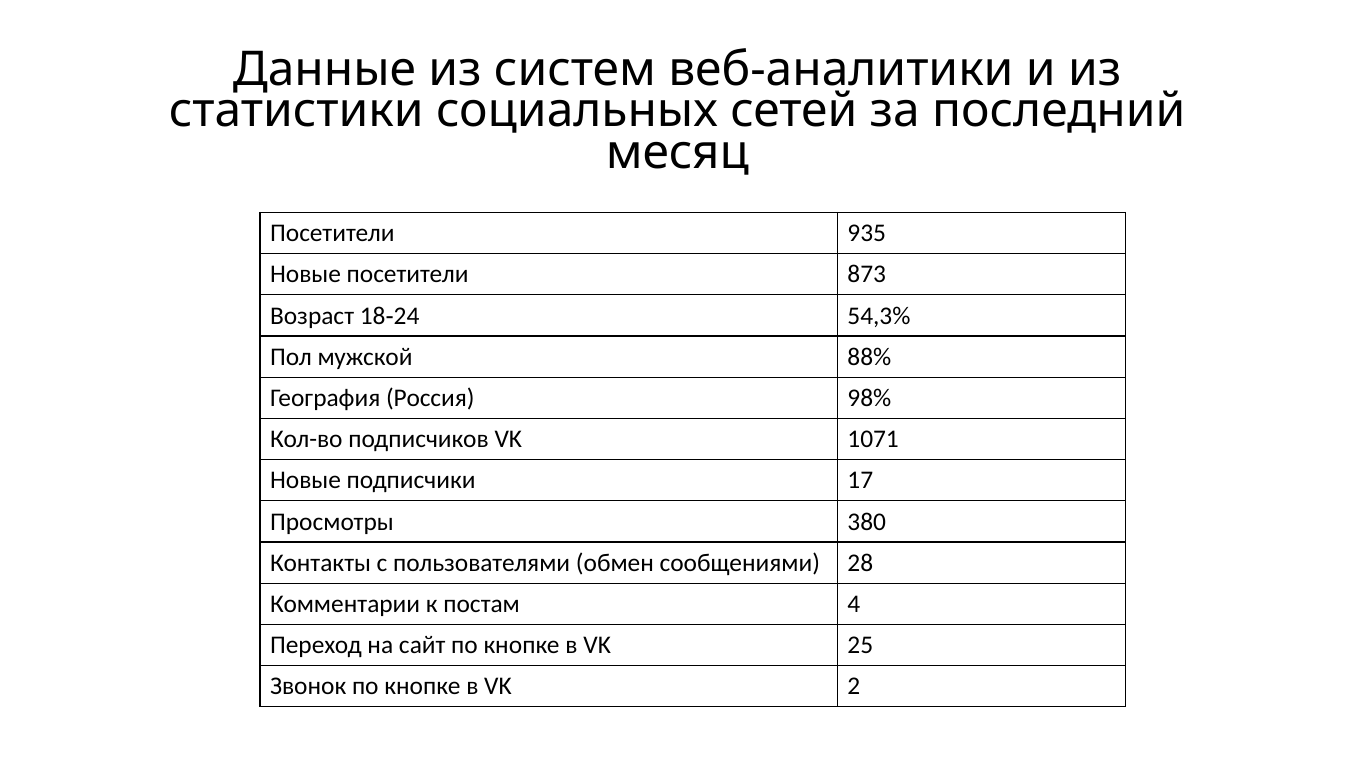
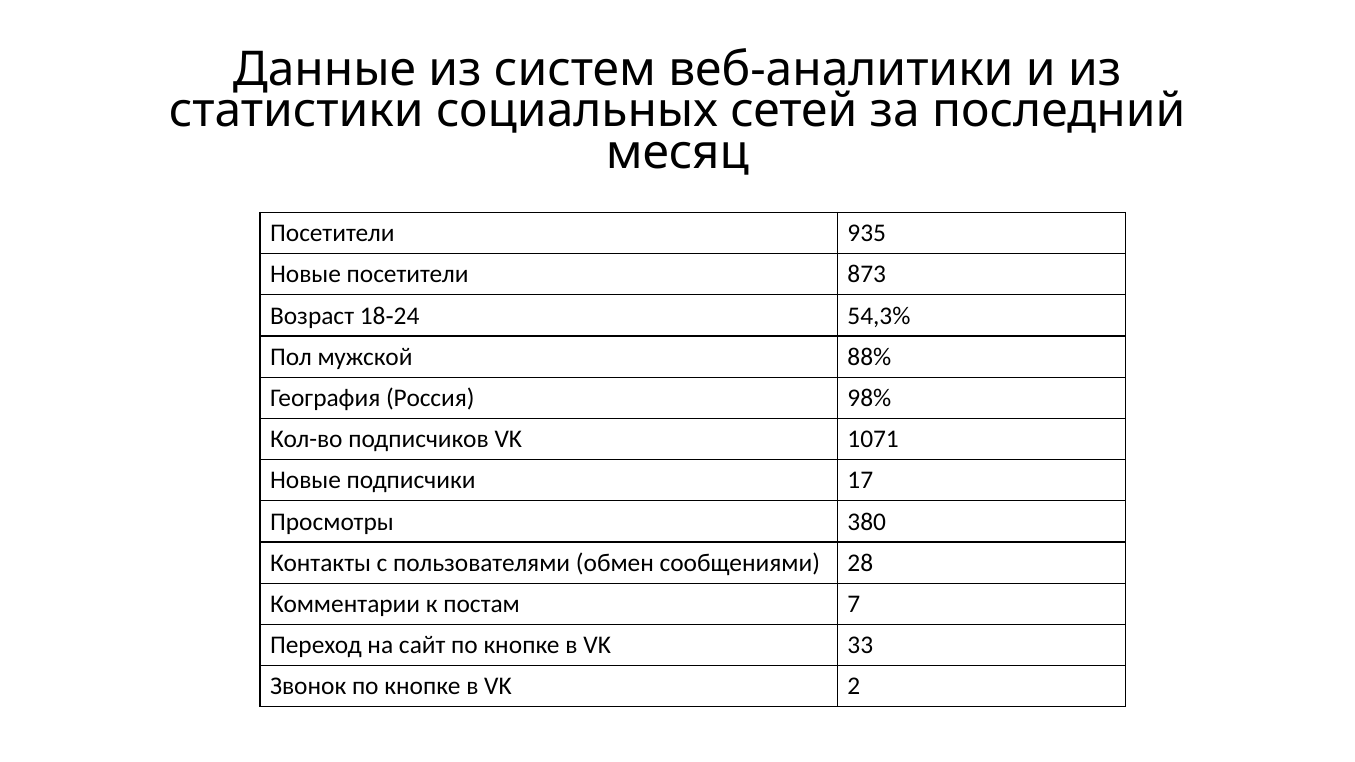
4: 4 -> 7
25: 25 -> 33
